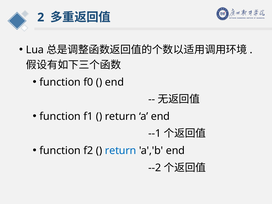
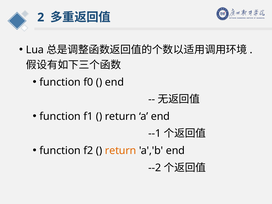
return at (121, 151) colour: blue -> orange
